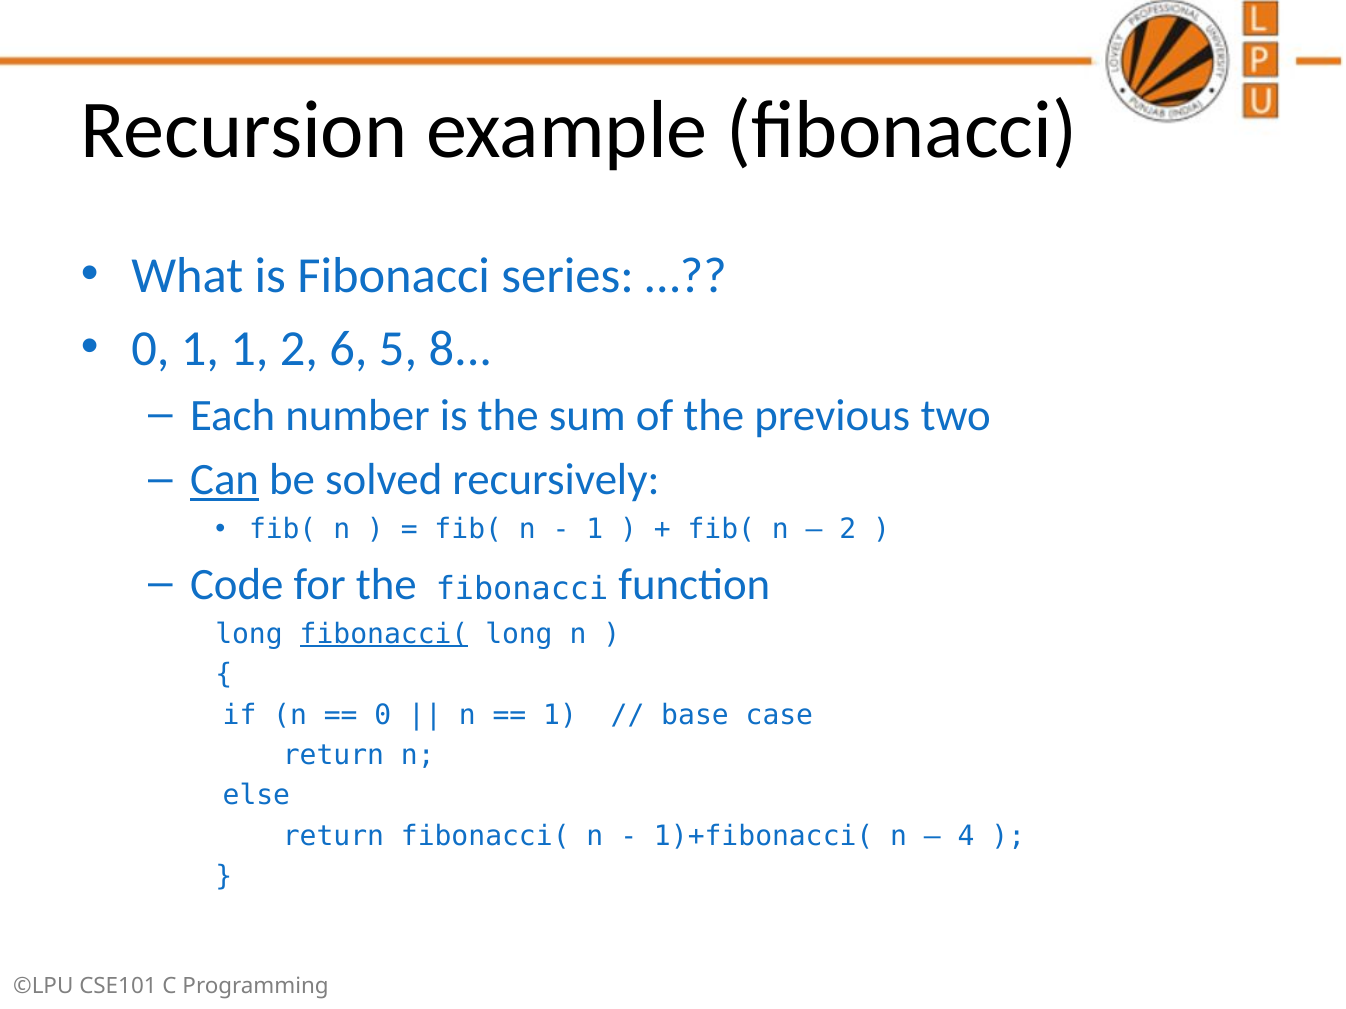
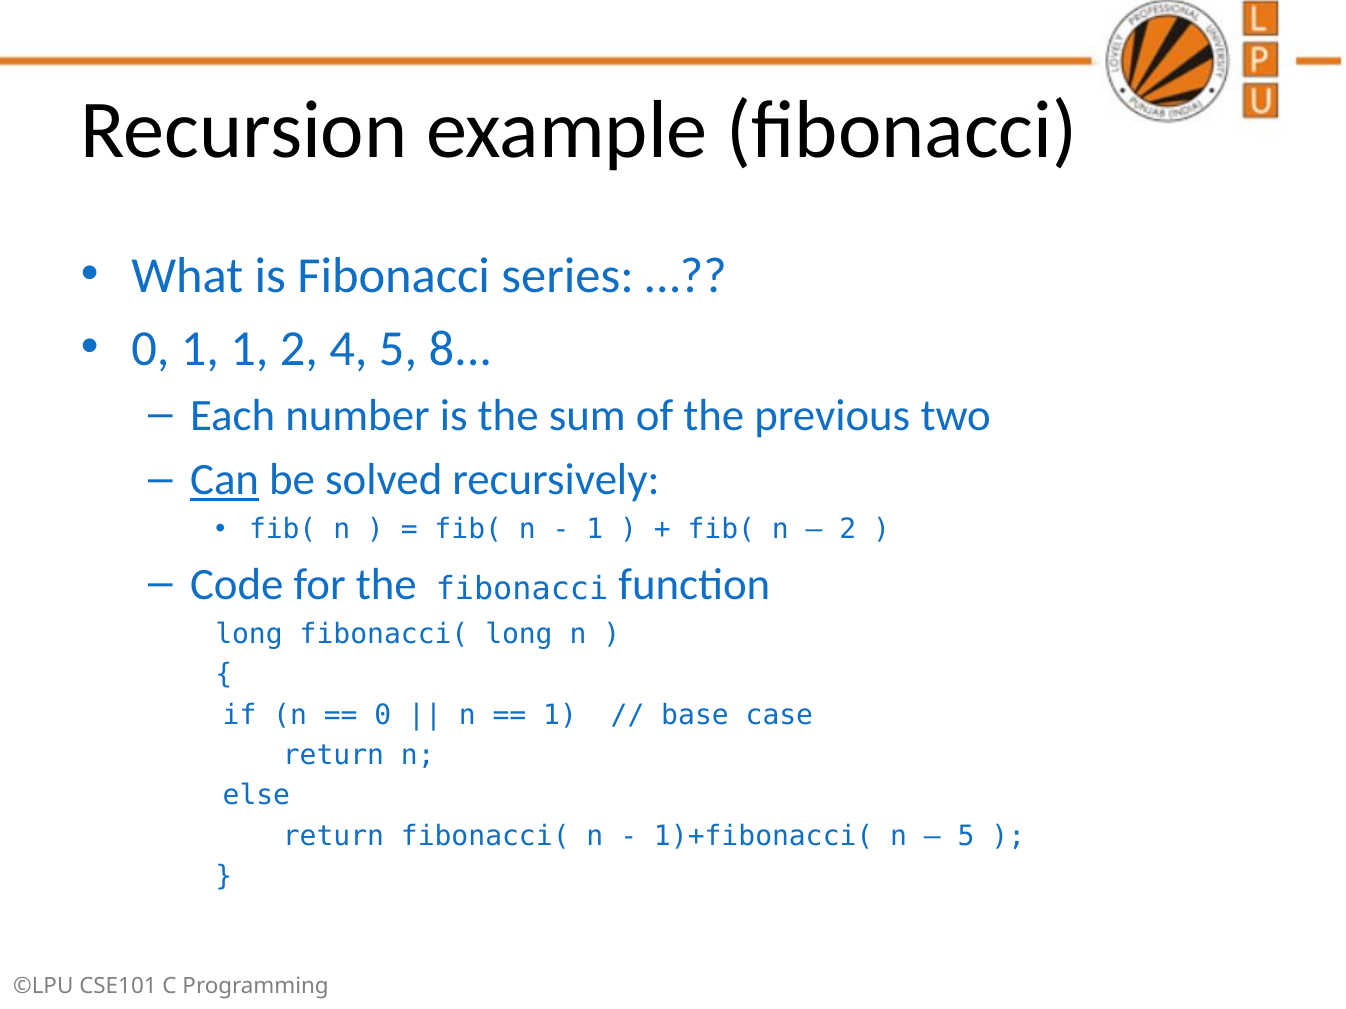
6: 6 -> 4
fibonacci( at (384, 634) underline: present -> none
4 at (966, 836): 4 -> 5
